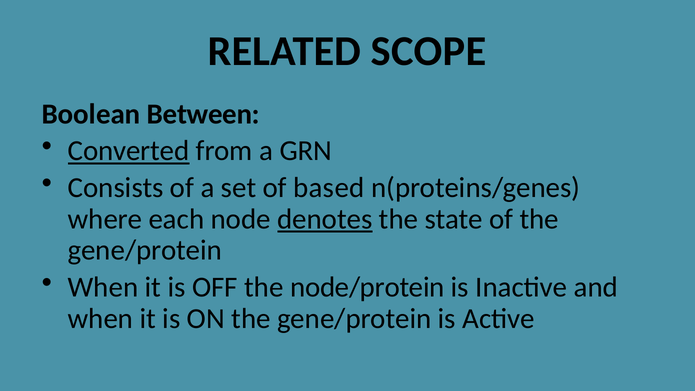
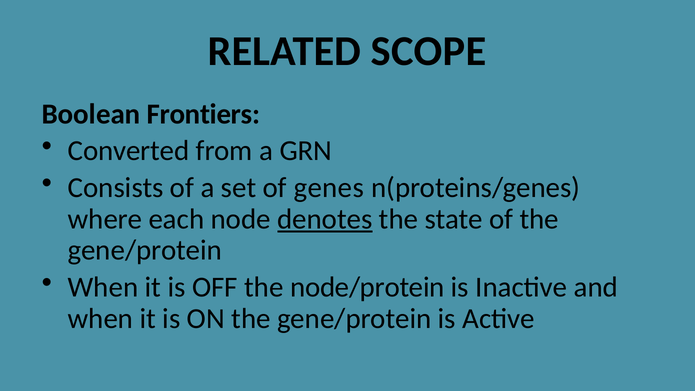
Between: Between -> Frontiers
Converted underline: present -> none
based: based -> genes
